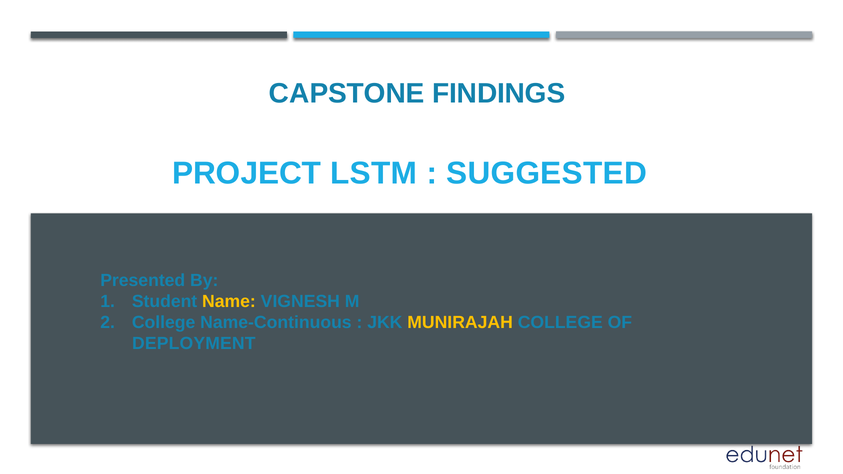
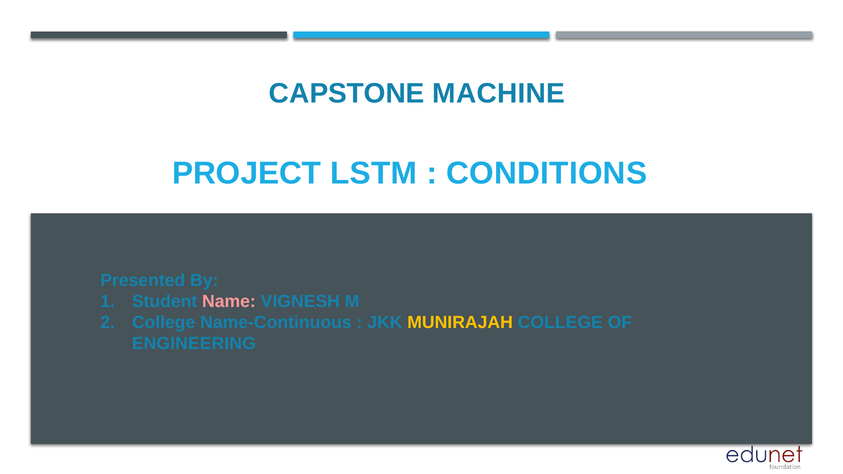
FINDINGS: FINDINGS -> MACHINE
SUGGESTED: SUGGESTED -> CONDITIONS
Name colour: yellow -> pink
DEPLOYMENT: DEPLOYMENT -> ENGINEERING
